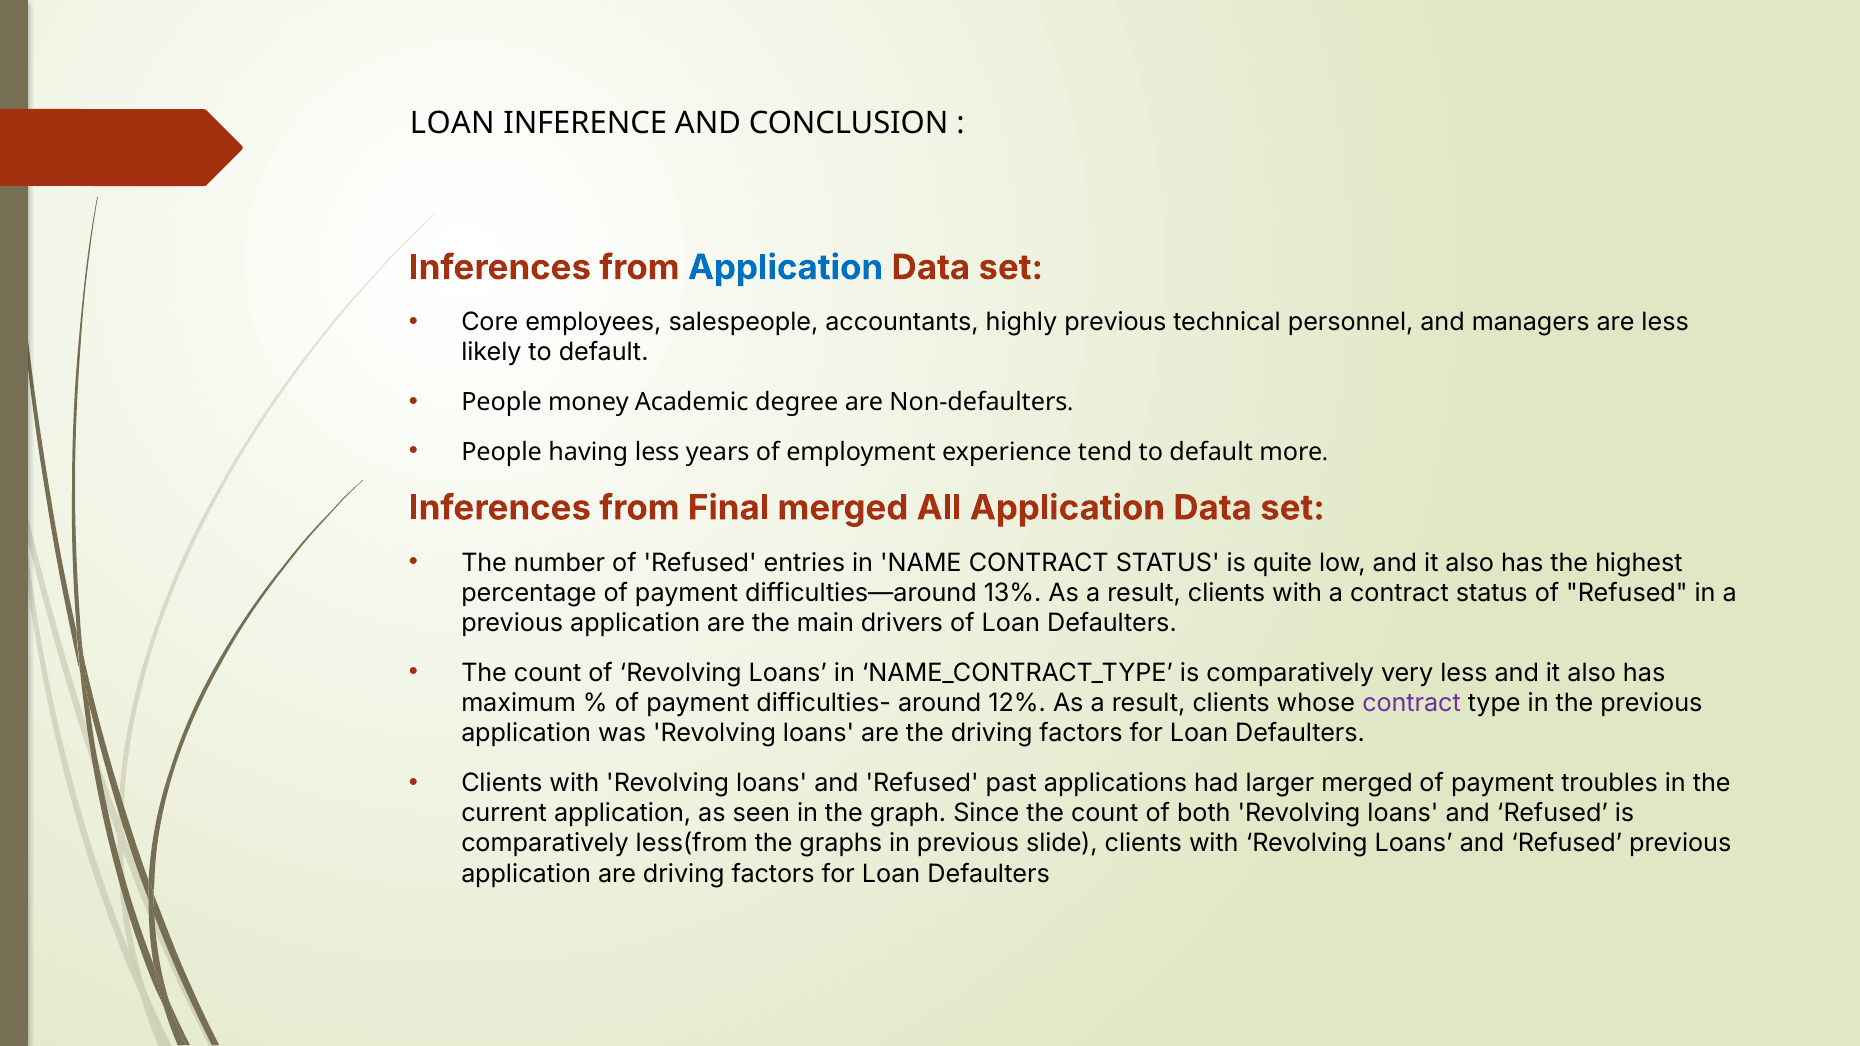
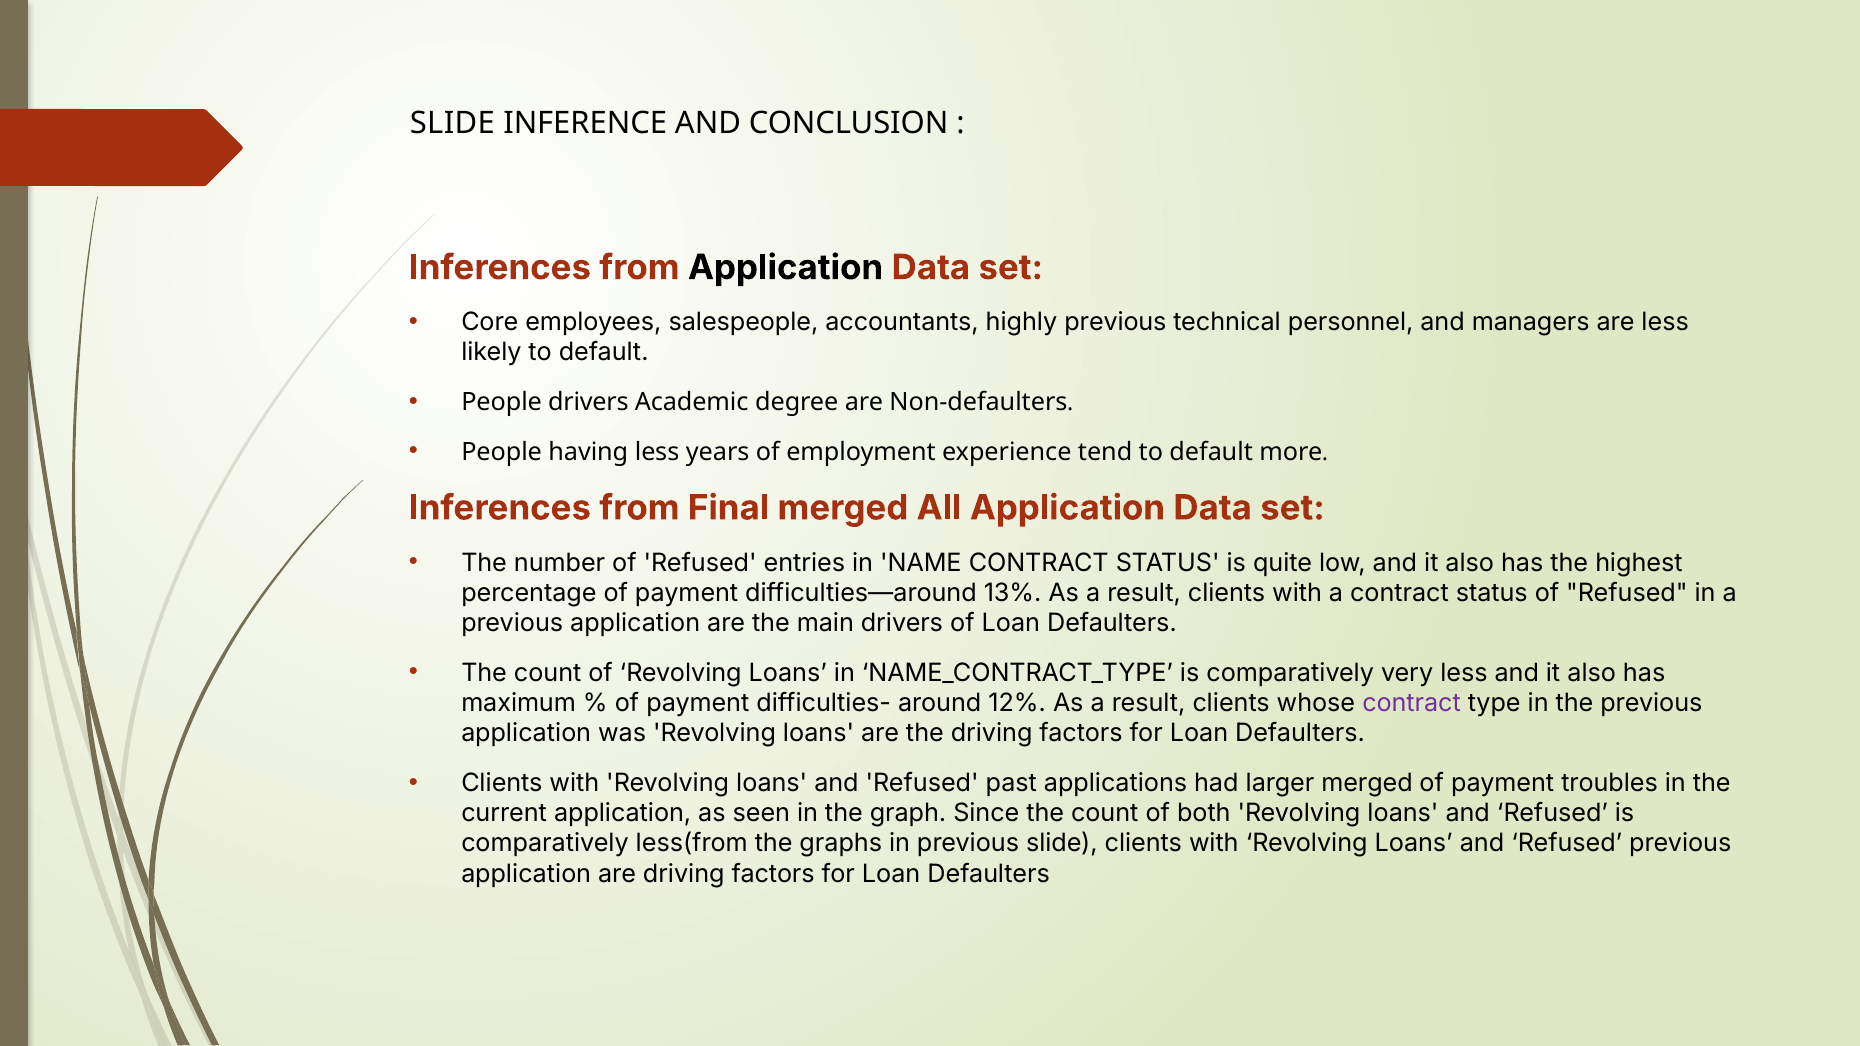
LOAN at (452, 123): LOAN -> SLIDE
Application at (786, 268) colour: blue -> black
People money: money -> drivers
